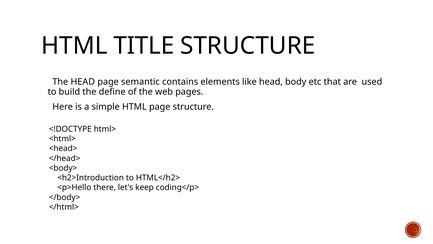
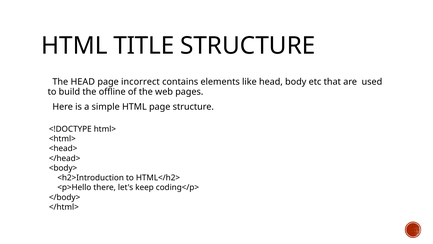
semantic: semantic -> incorrect
define: define -> offline
